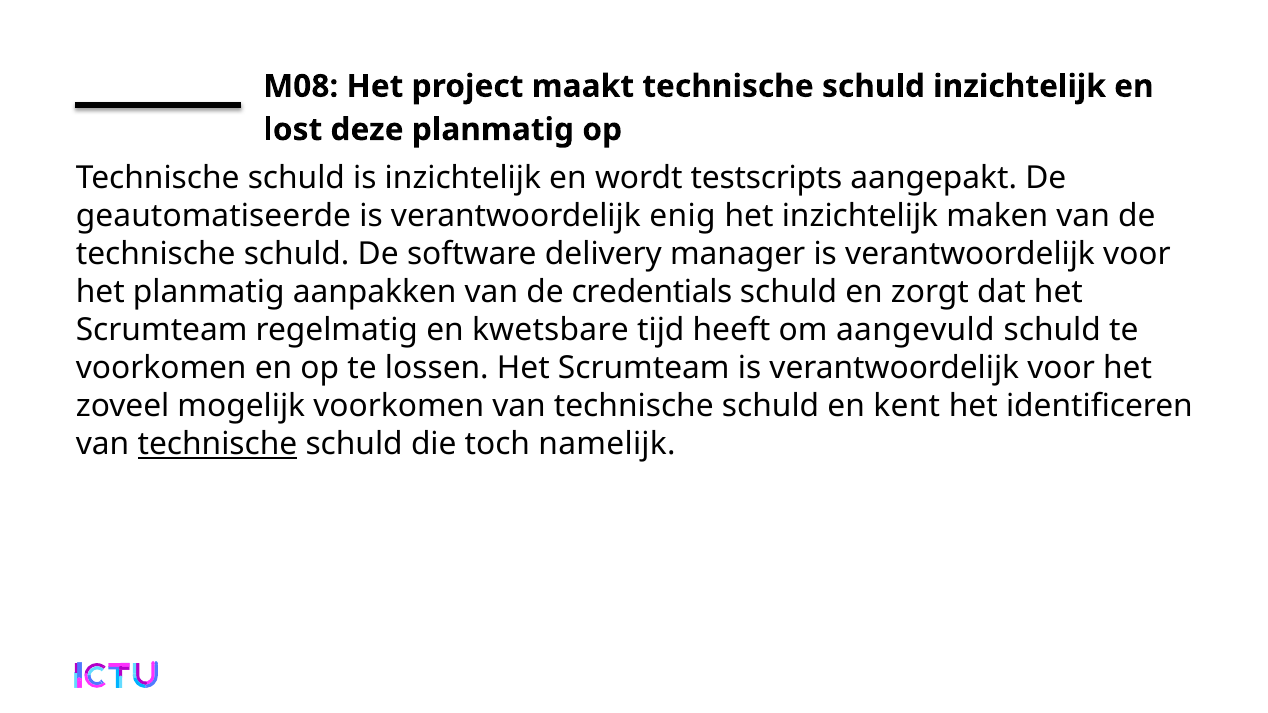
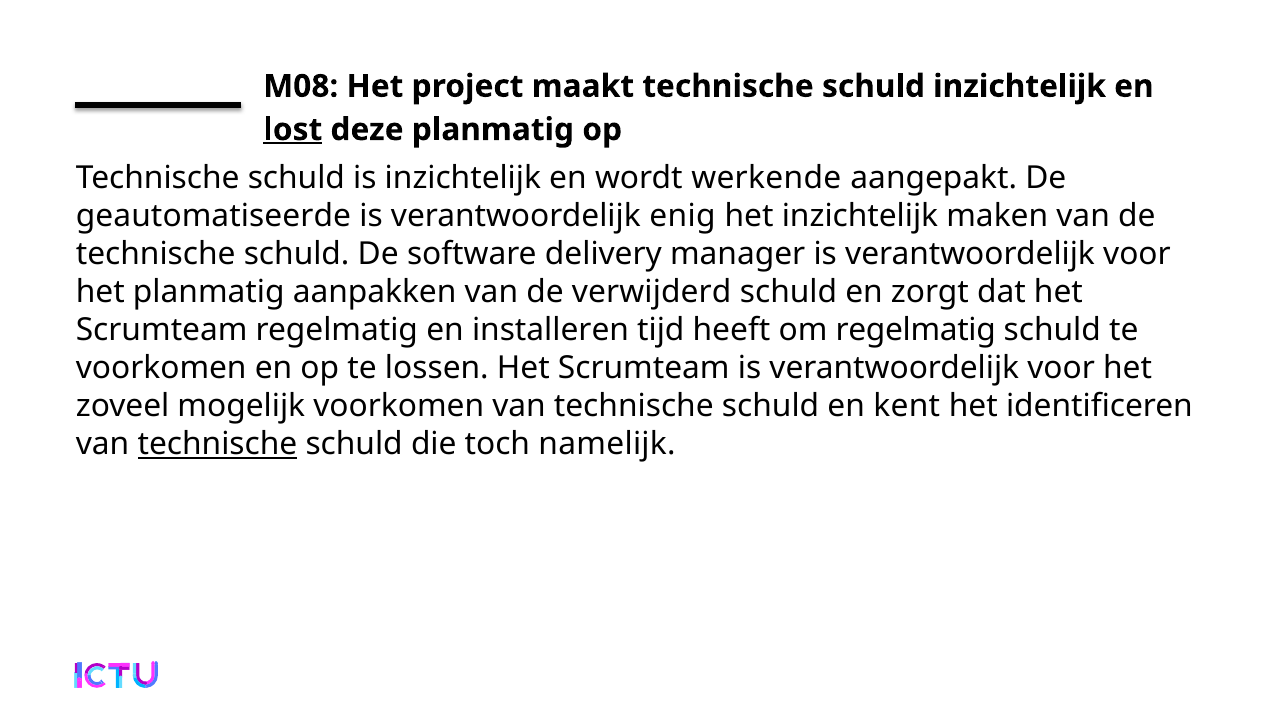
lost underline: none -> present
testscripts: testscripts -> werkende
credentials: credentials -> verwijderd
kwetsbare: kwetsbare -> installeren
om aangevuld: aangevuld -> regelmatig
